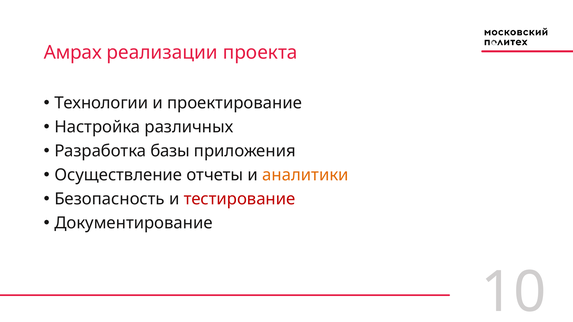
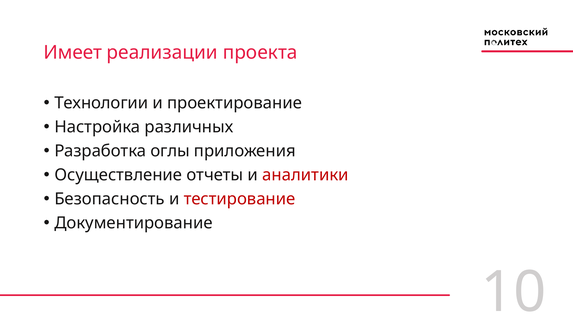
Амрах: Амрах -> Имеет
базы: базы -> оглы
аналитики colour: orange -> red
